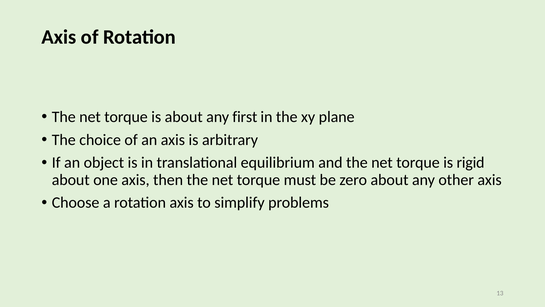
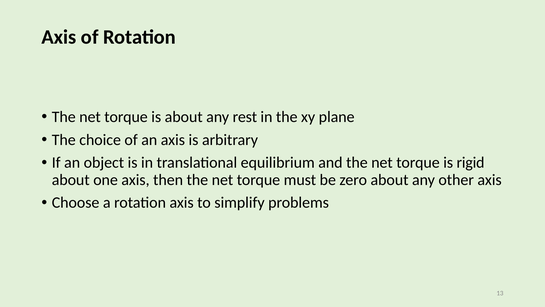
first: first -> rest
